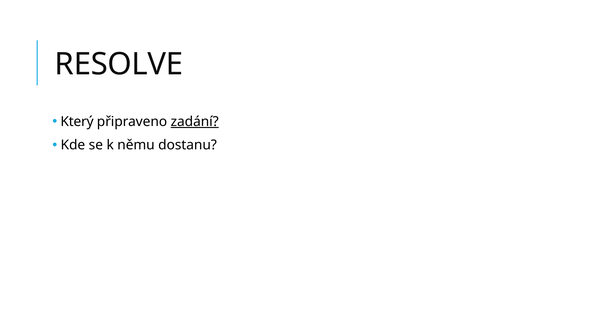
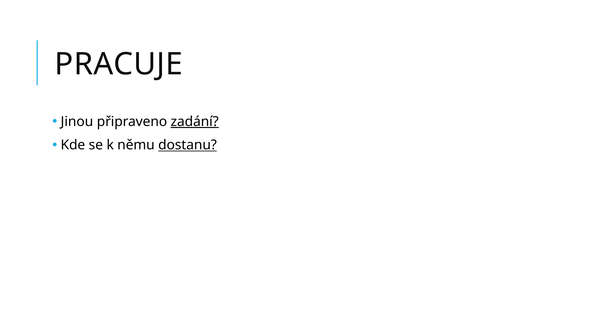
RESOLVE: RESOLVE -> PRACUJE
Který: Který -> Jinou
dostanu underline: none -> present
